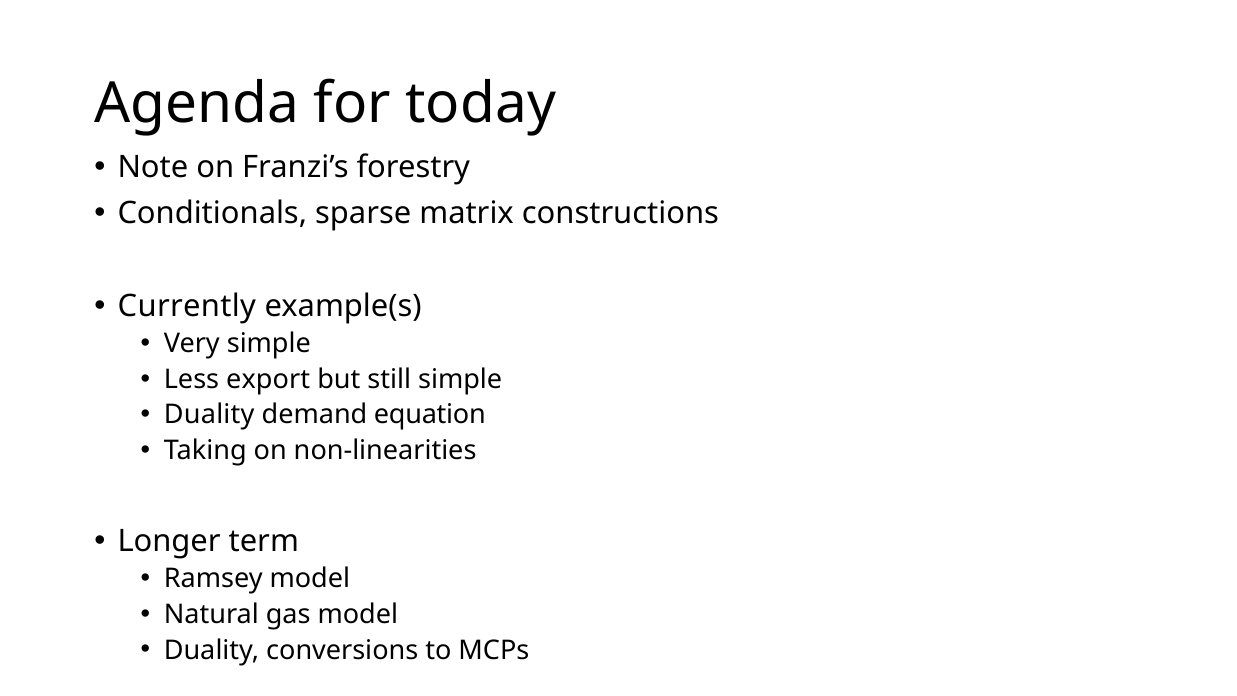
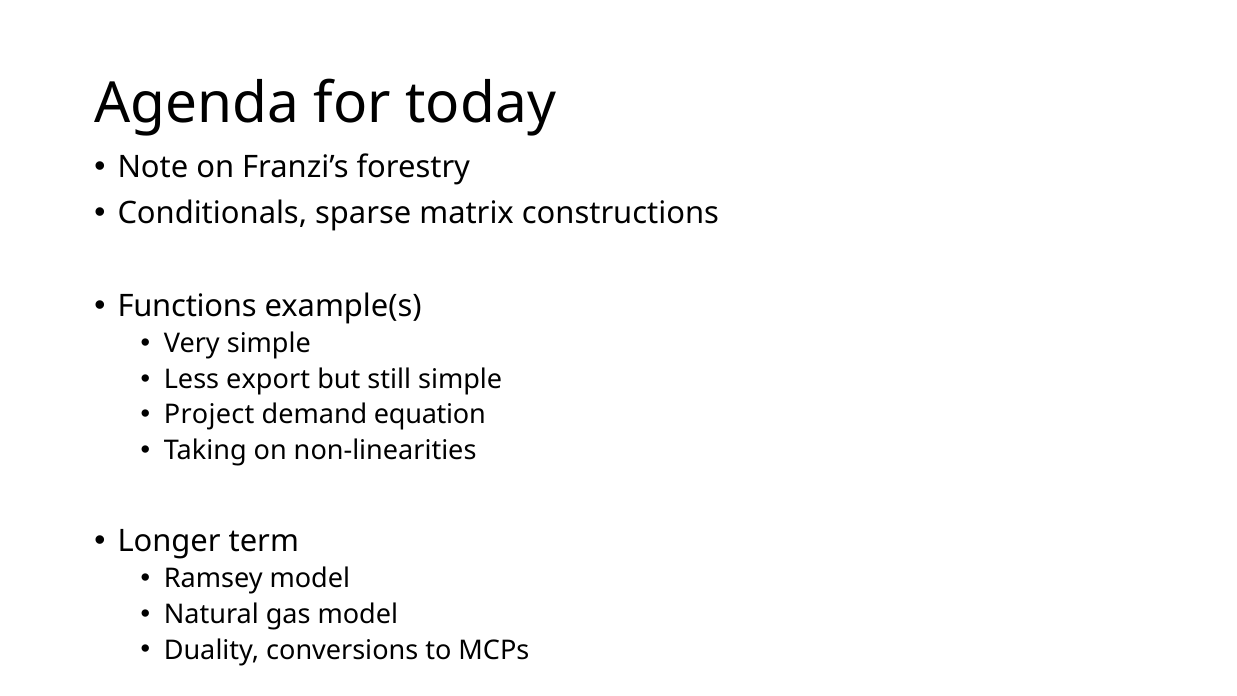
Currently: Currently -> Functions
Duality at (209, 415): Duality -> Project
